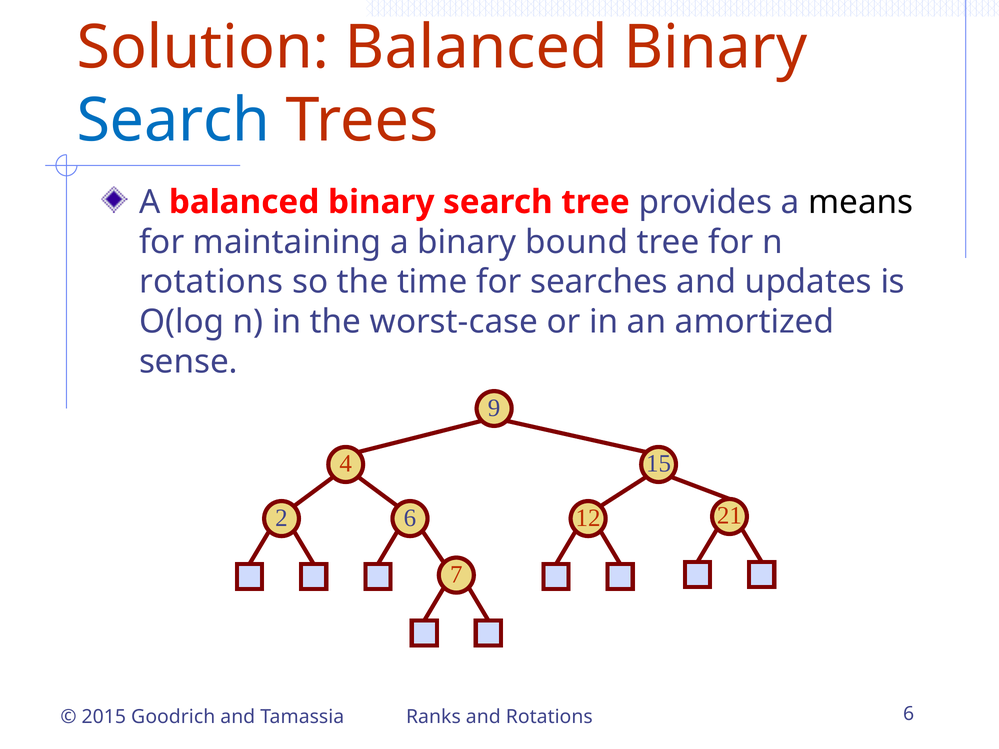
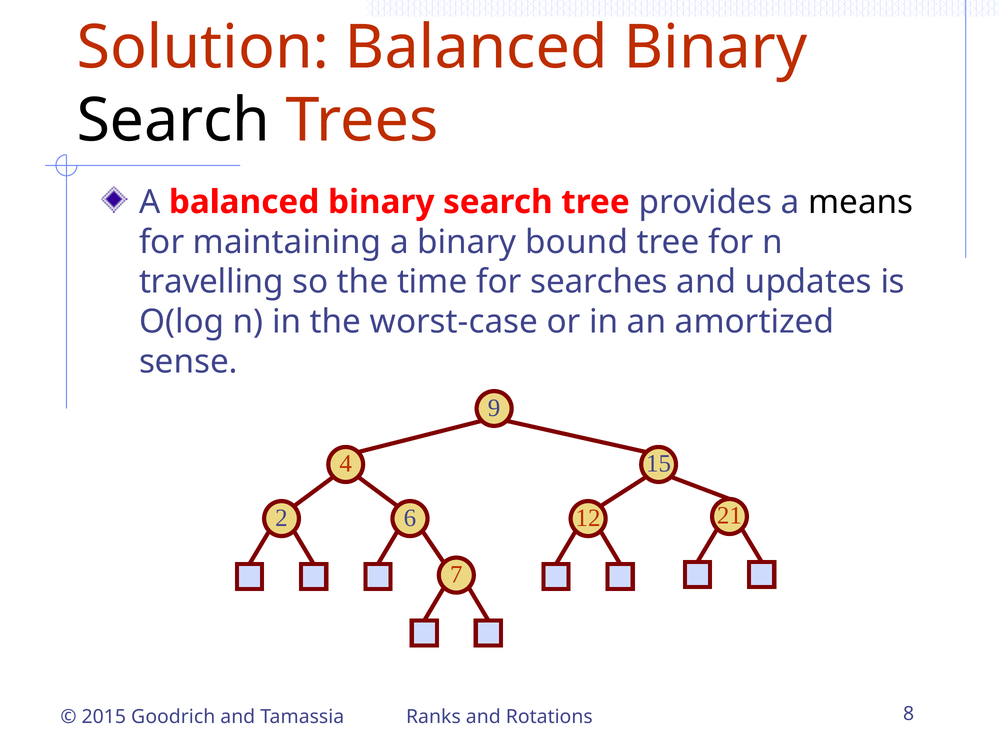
Search at (173, 121) colour: blue -> black
rotations at (211, 282): rotations -> travelling
Rotations 6: 6 -> 8
